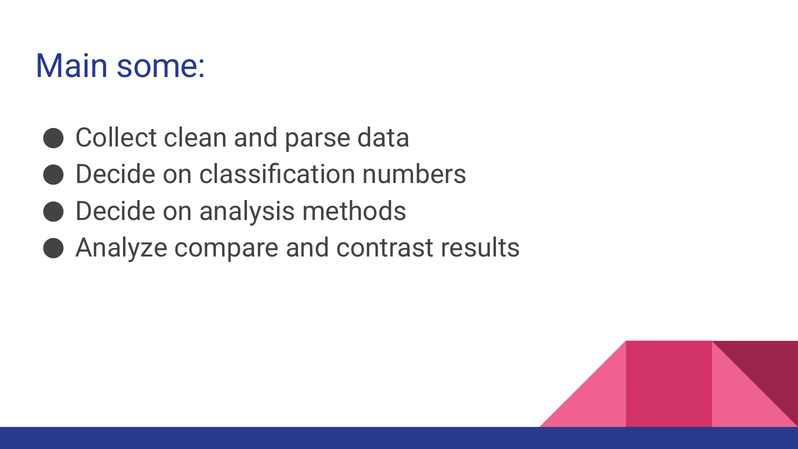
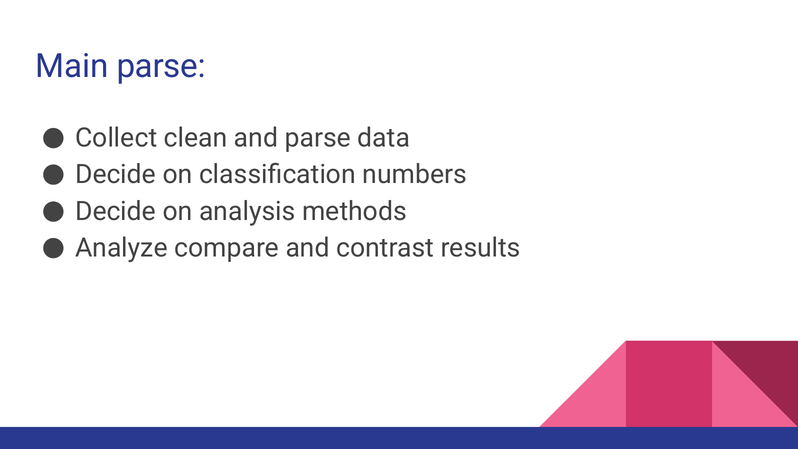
Main some: some -> parse
